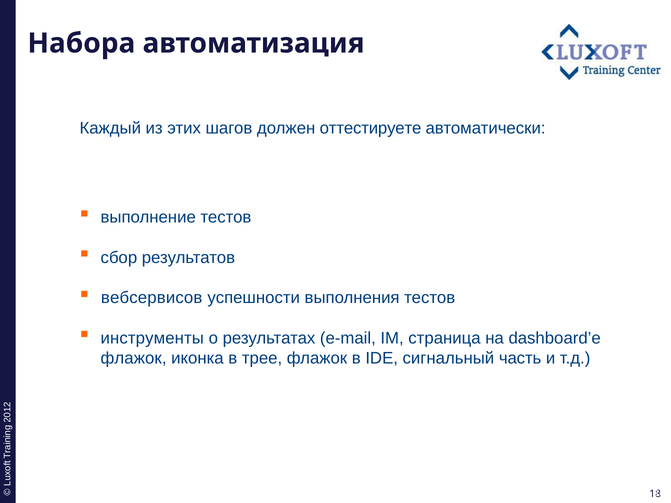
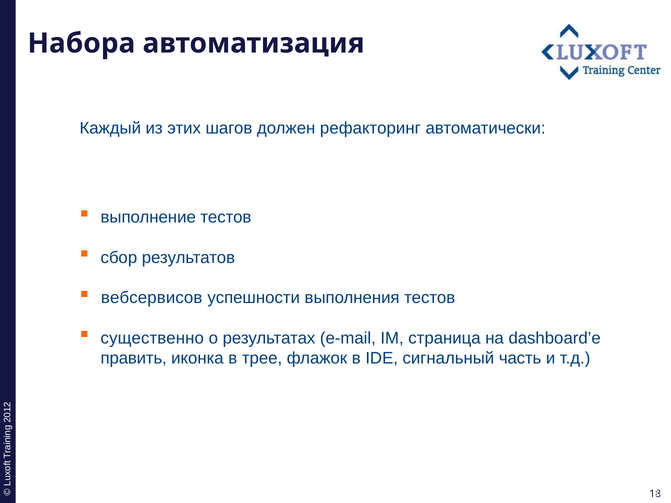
оттестируете: оттестируете -> рефакторинг
инструменты: инструменты -> существенно
флажок at (134, 358): флажок -> править
